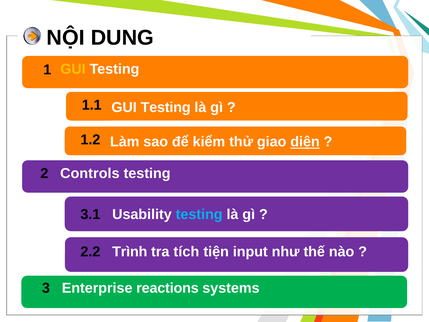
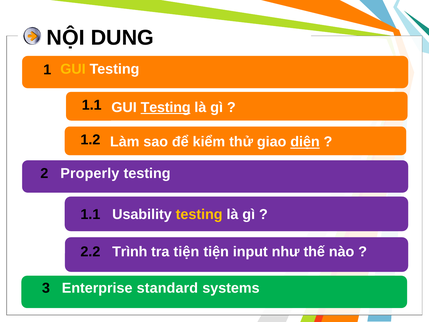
Testing at (166, 107) underline: none -> present
Controls: Controls -> Properly
3.1 at (90, 214): 3.1 -> 1.1
testing at (199, 214) colour: light blue -> yellow
tra tích: tích -> tiện
reactions: reactions -> standard
